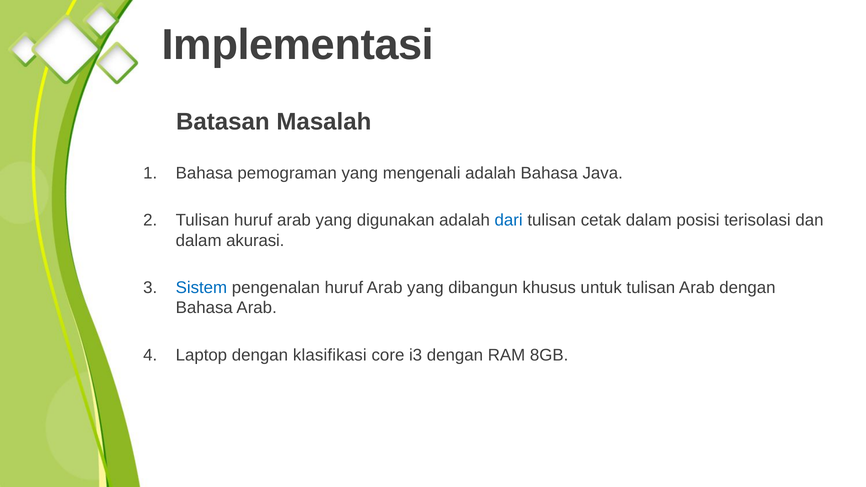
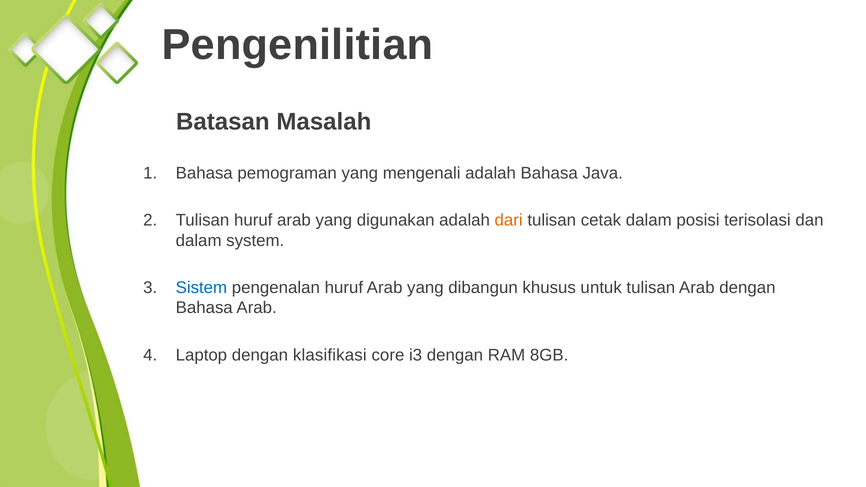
Implementasi: Implementasi -> Pengenilitian
dari colour: blue -> orange
akurasi: akurasi -> system
